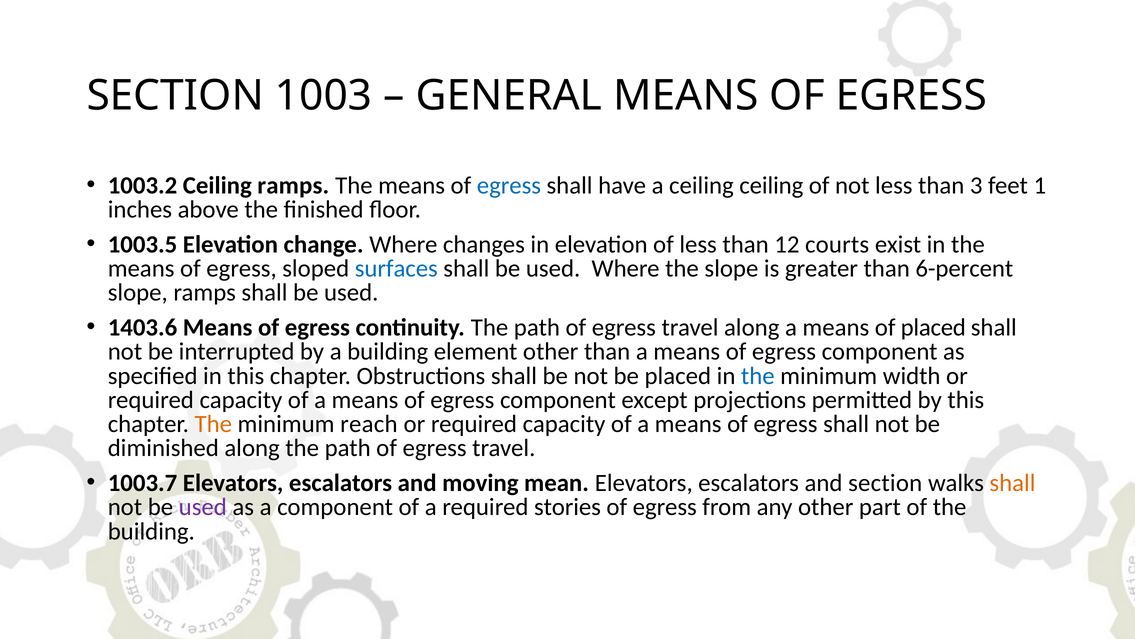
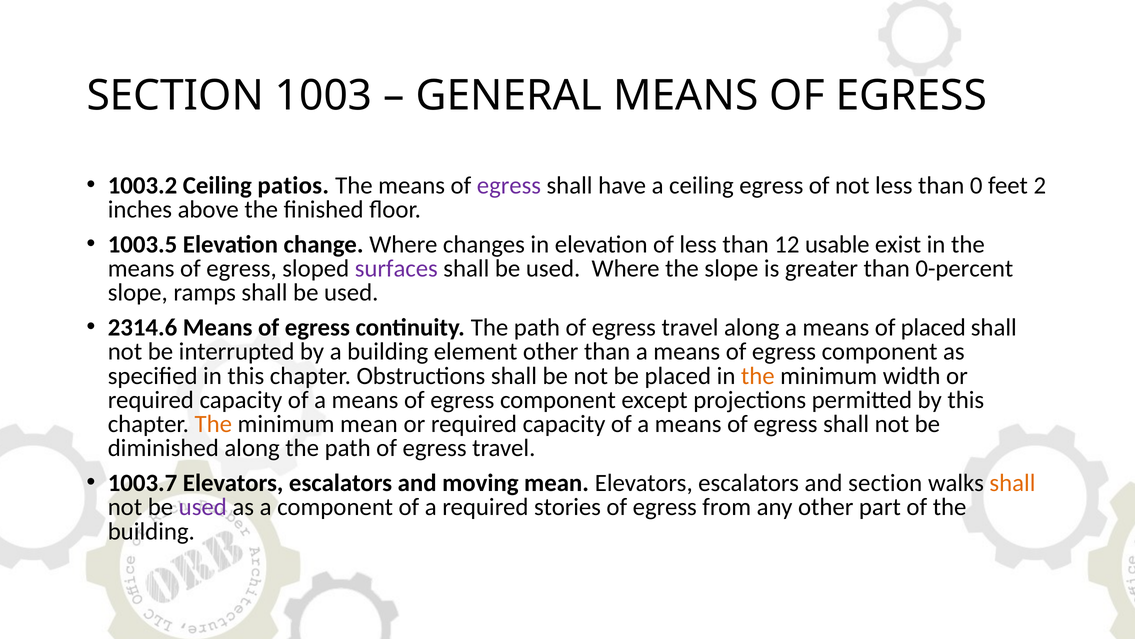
Ceiling ramps: ramps -> patios
egress at (509, 185) colour: blue -> purple
ceiling ceiling: ceiling -> egress
3: 3 -> 0
1: 1 -> 2
courts: courts -> usable
surfaces colour: blue -> purple
6-percent: 6-percent -> 0-percent
1403.6: 1403.6 -> 2314.6
the at (758, 375) colour: blue -> orange
minimum reach: reach -> mean
